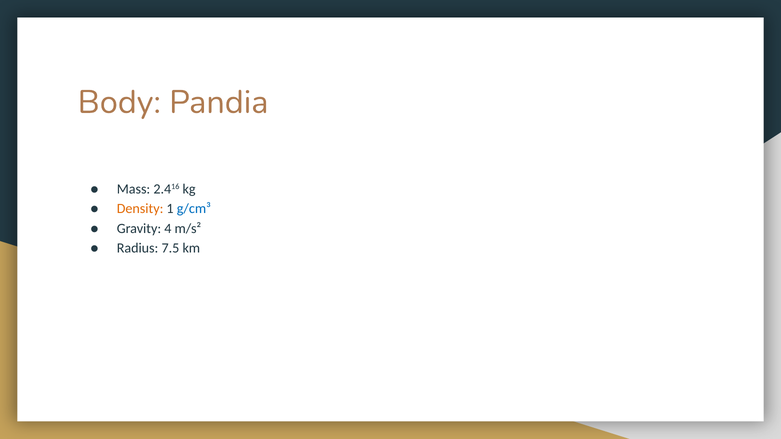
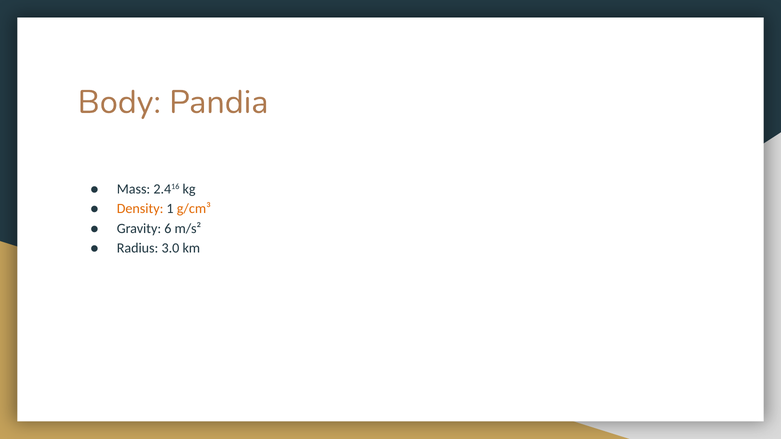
g/cm³ colour: blue -> orange
4: 4 -> 6
7.5: 7.5 -> 3.0
